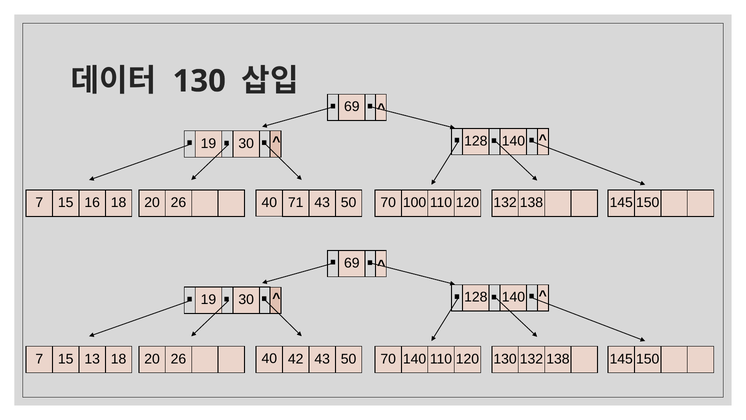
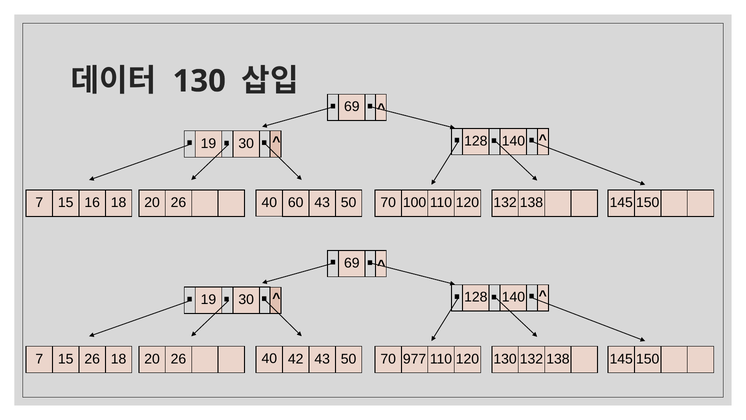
71: 71 -> 60
15 13: 13 -> 26
70 140: 140 -> 977
